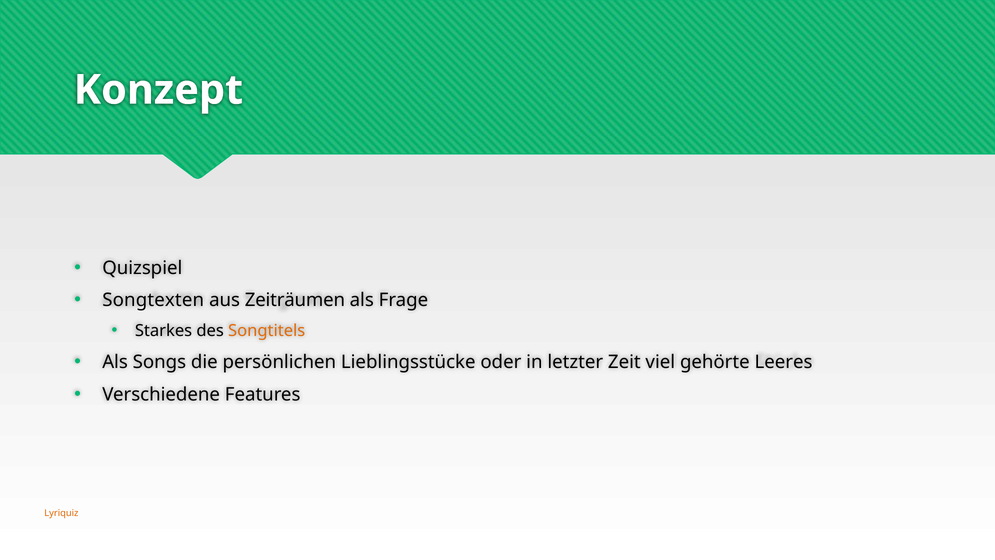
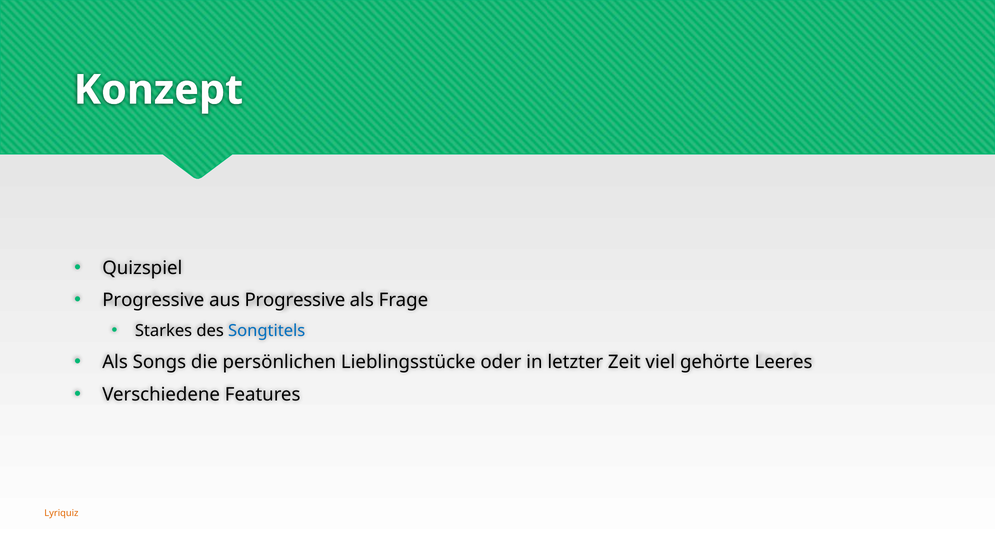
Songtexten at (153, 300): Songtexten -> Progressive
aus Zeiträumen: Zeiträumen -> Progressive
Songtitels colour: orange -> blue
